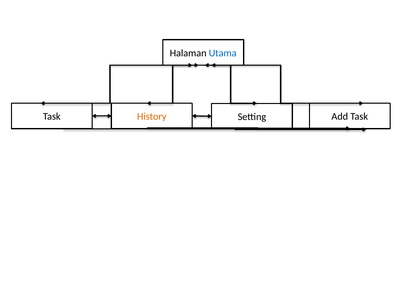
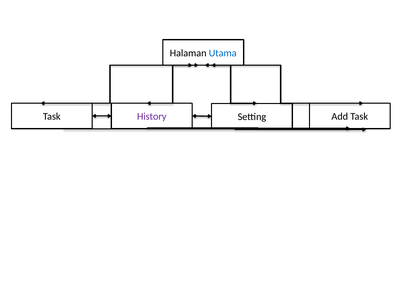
History colour: orange -> purple
